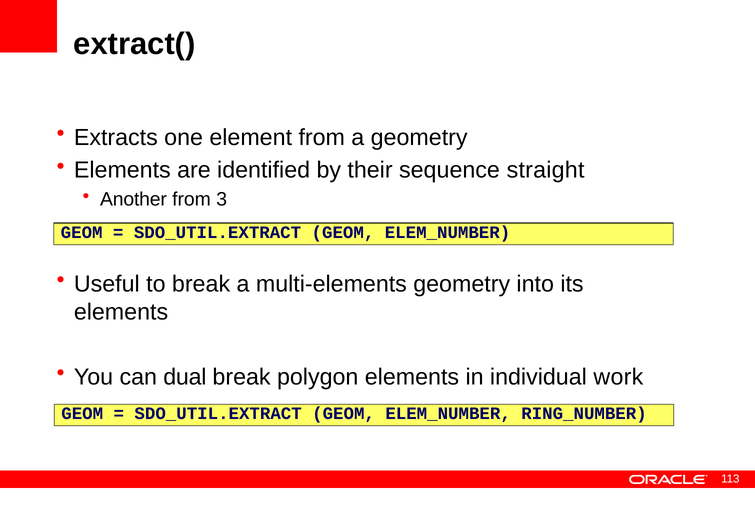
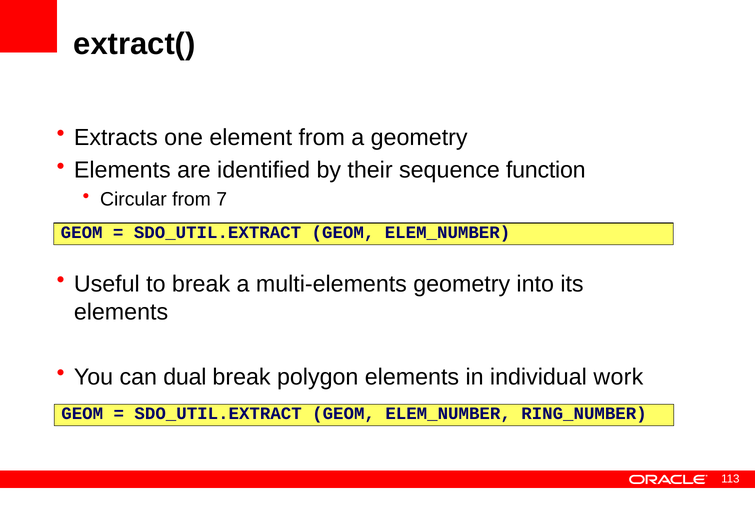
straight: straight -> function
Another: Another -> Circular
3: 3 -> 7
